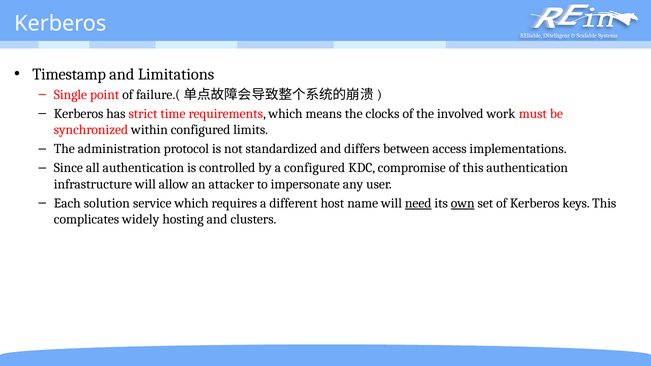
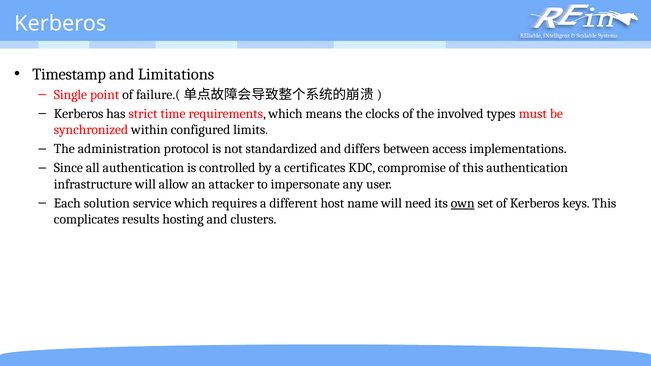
work: work -> types
a configured: configured -> certificates
need underline: present -> none
widely: widely -> results
